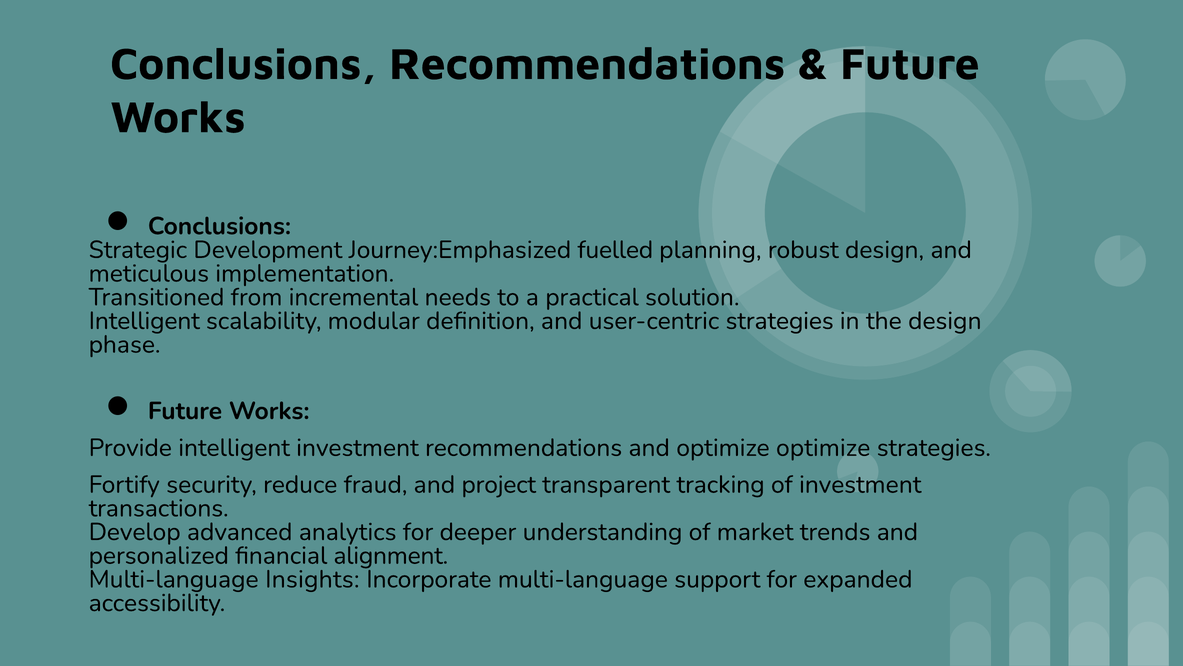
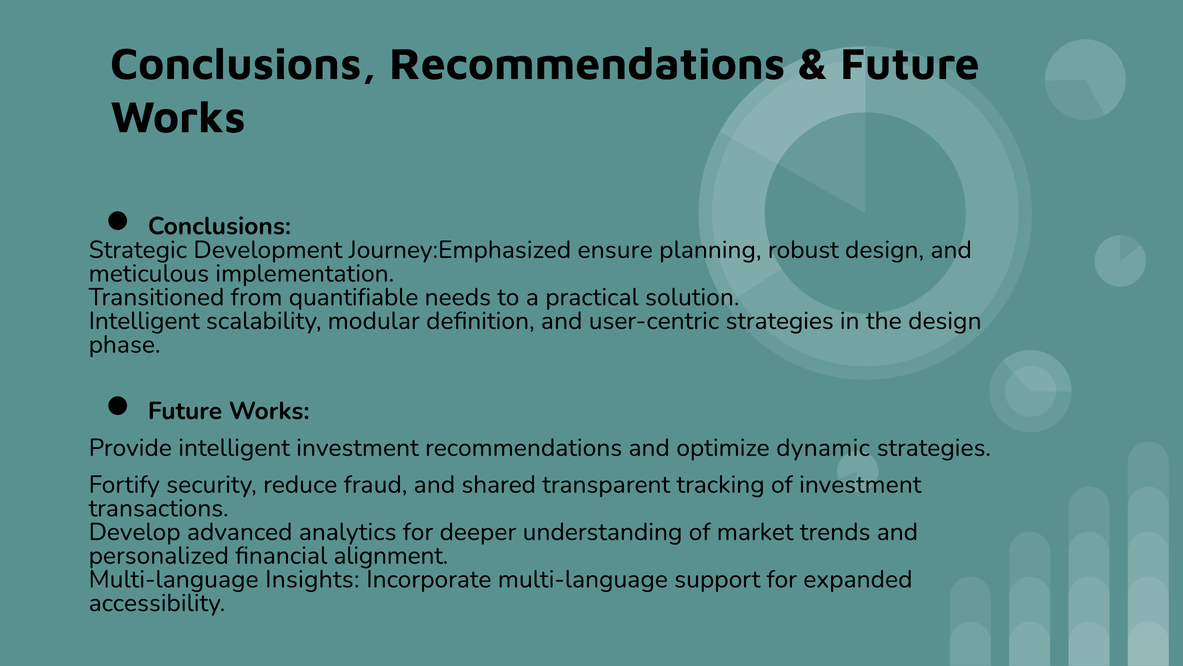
fuelled: fuelled -> ensure
incremental: incremental -> quantifiable
optimize optimize: optimize -> dynamic
project: project -> shared
